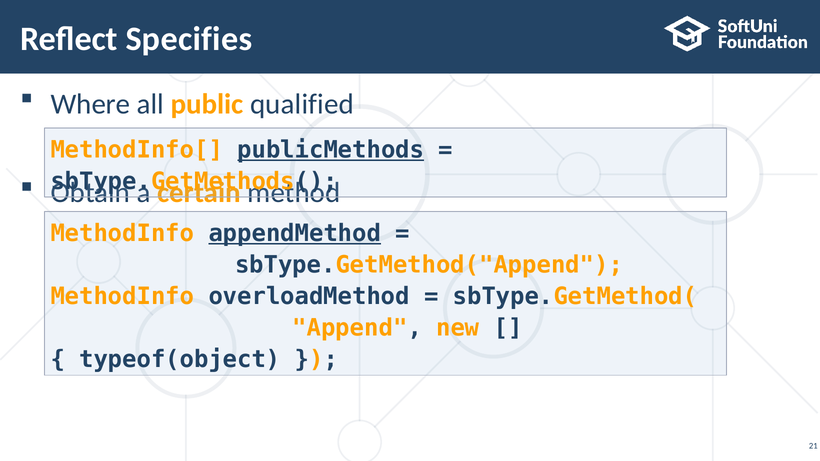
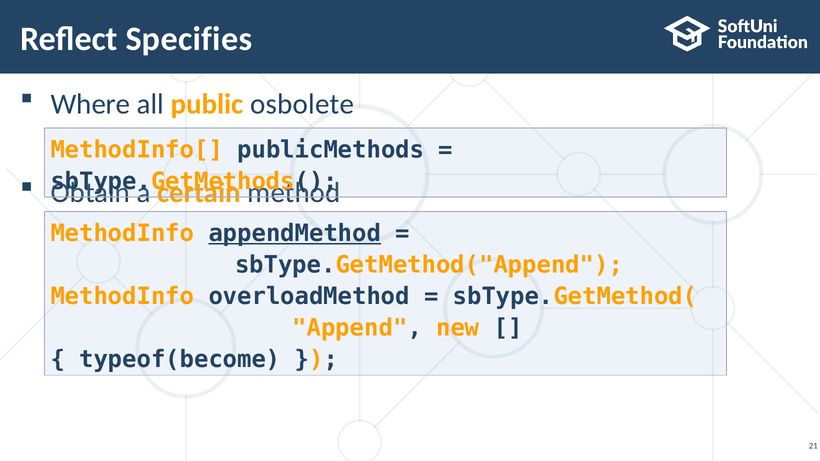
qualified: qualified -> osbolete
publicMethods underline: present -> none
typeof(object: typeof(object -> typeof(become
